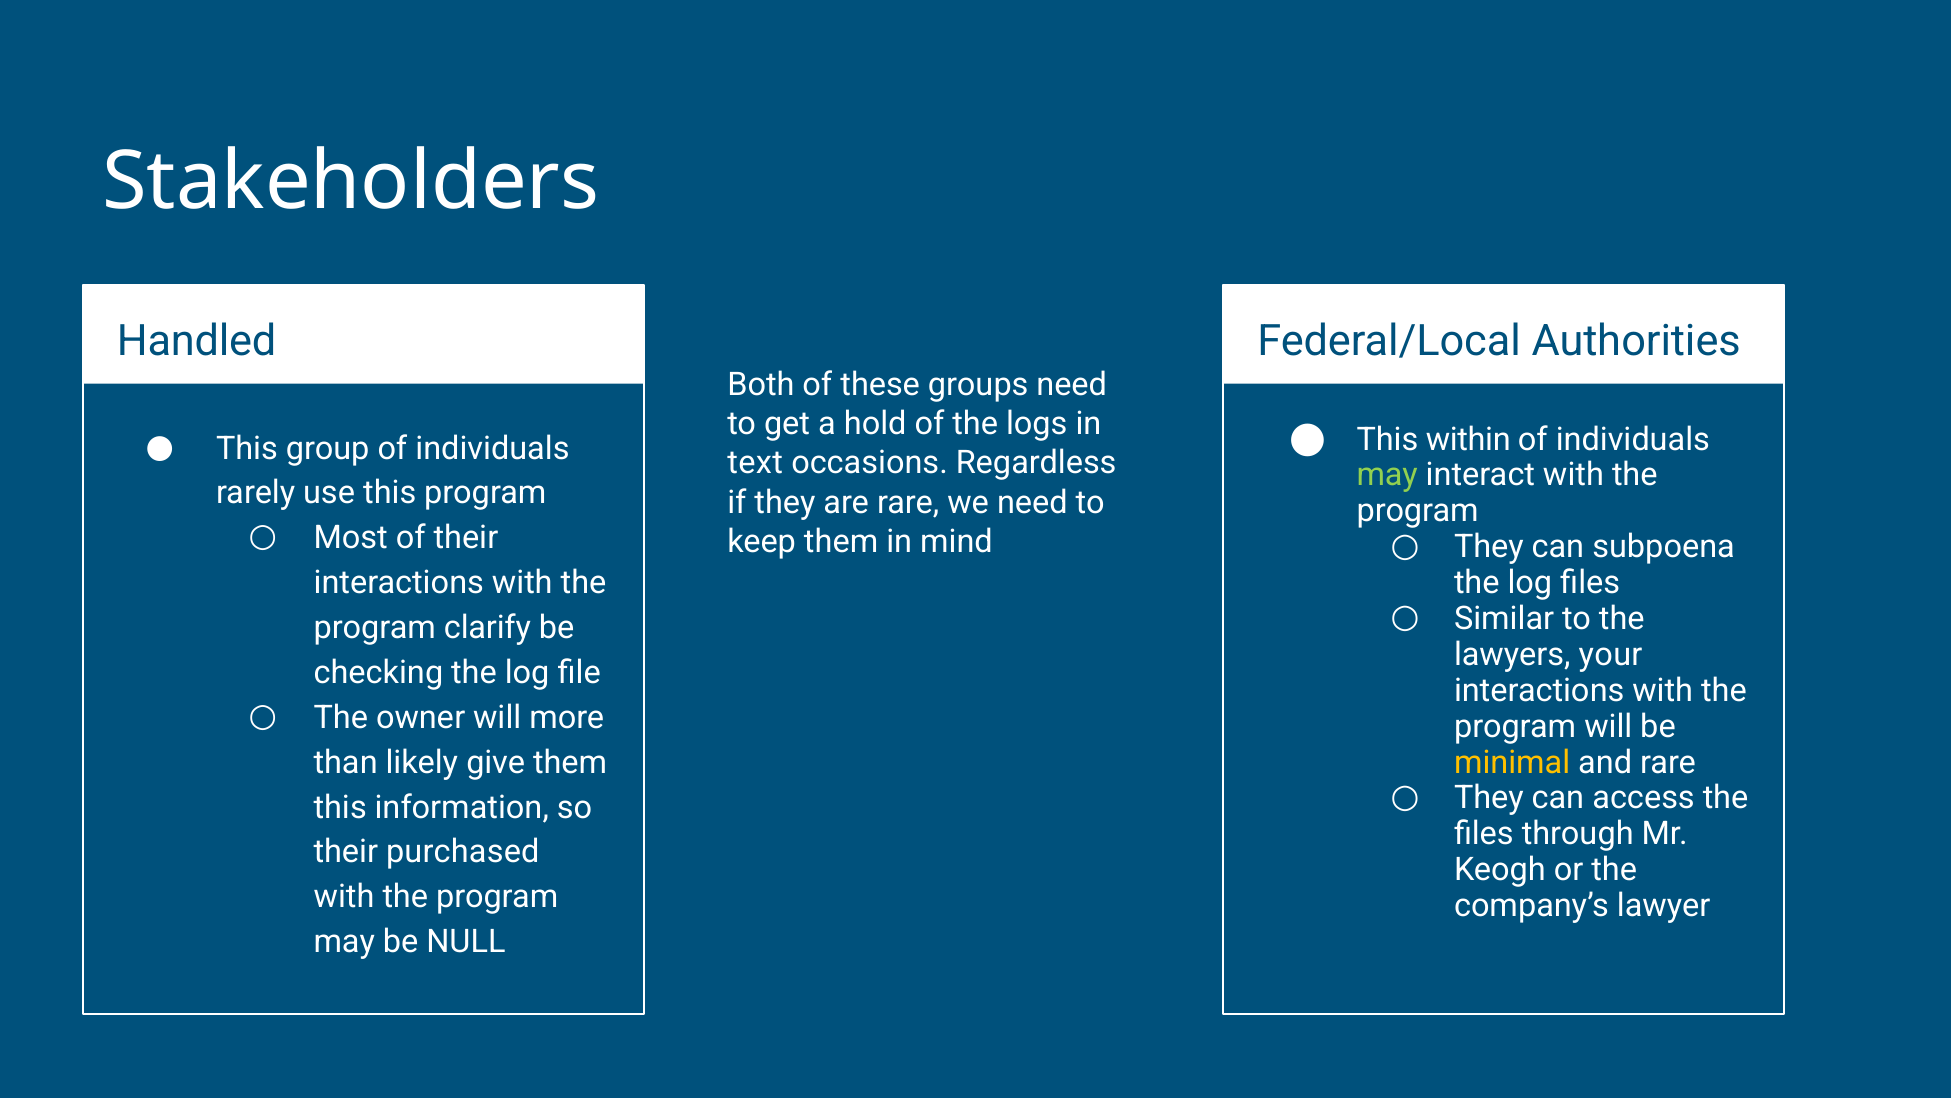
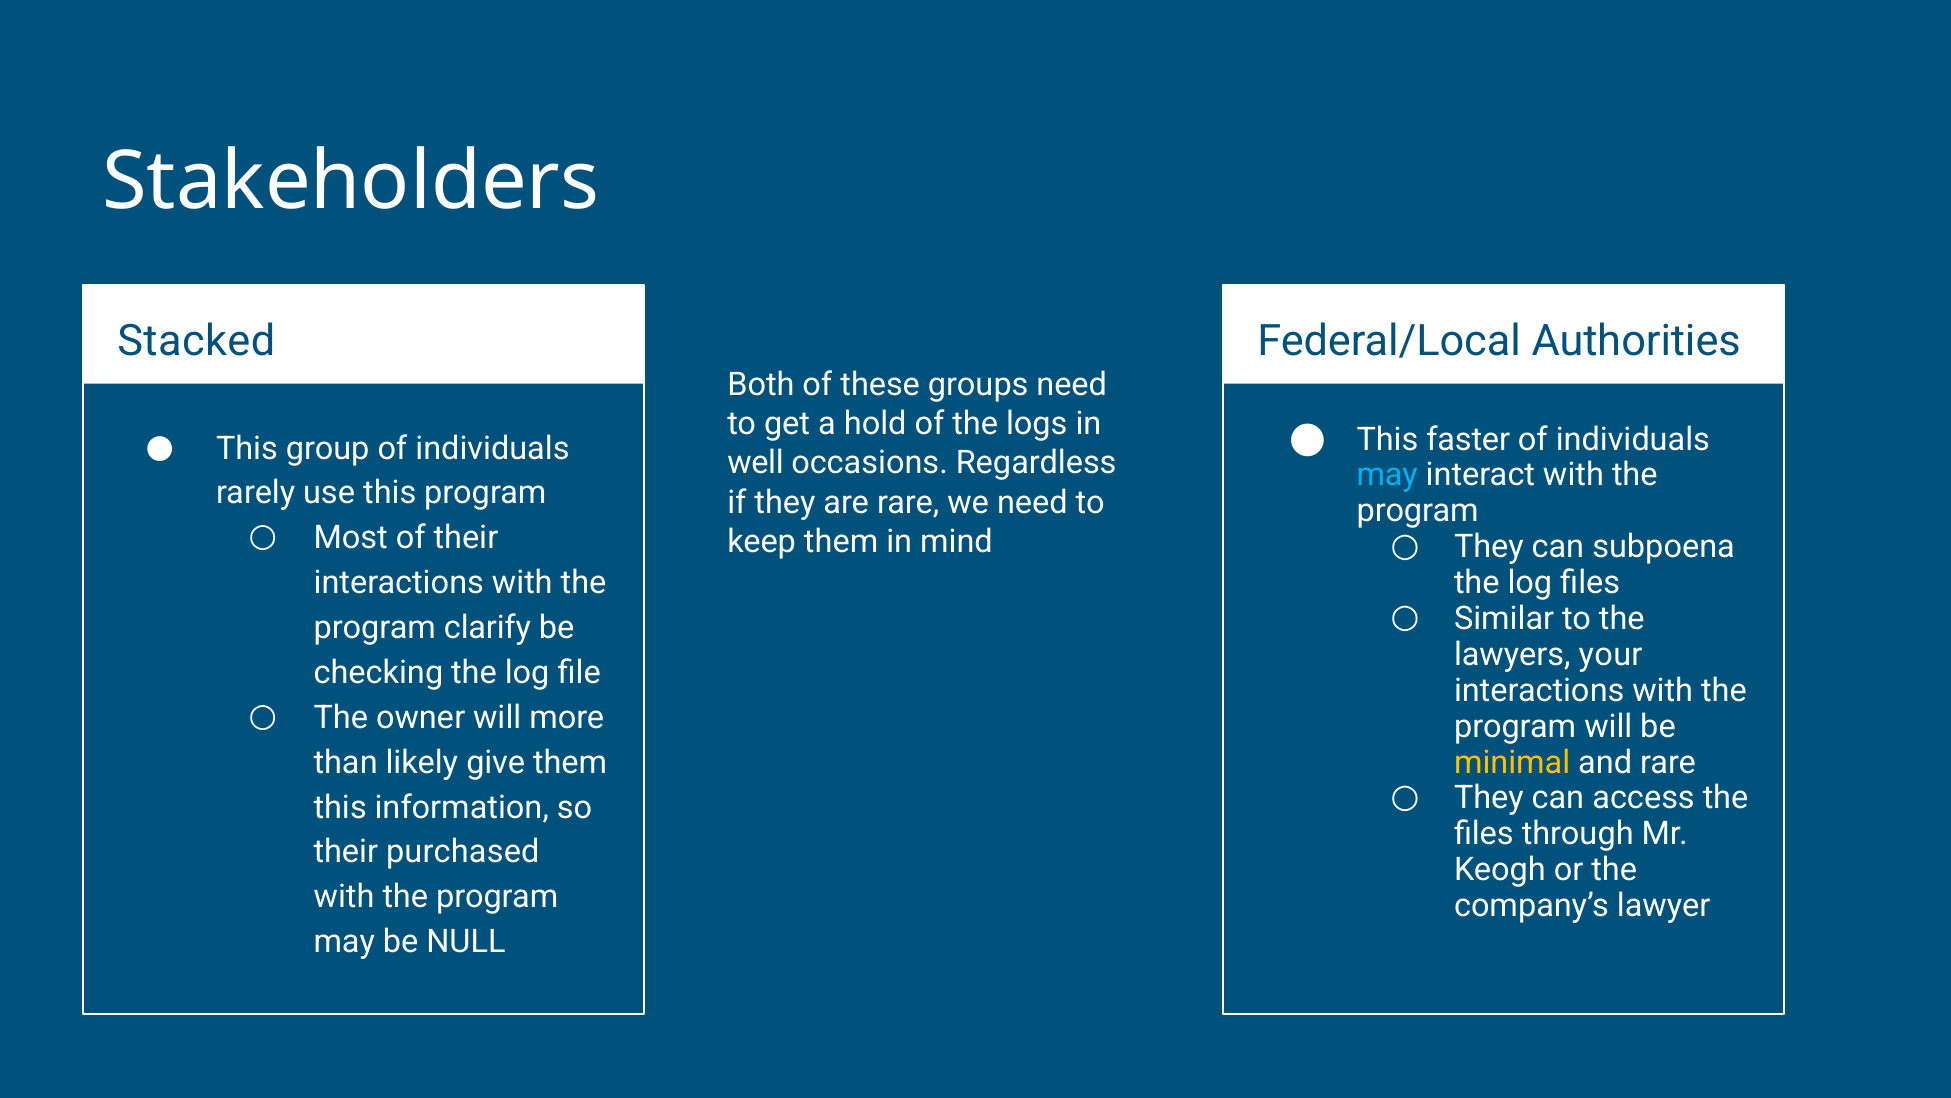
Handled: Handled -> Stacked
within: within -> faster
text: text -> well
may at (1387, 475) colour: light green -> light blue
